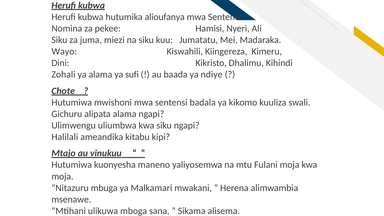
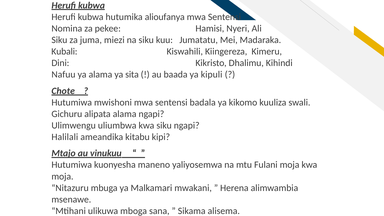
Wayo: Wayo -> Kubali
Zohali: Zohali -> Nafuu
sufi: sufi -> sita
ndiye: ndiye -> kipuli
